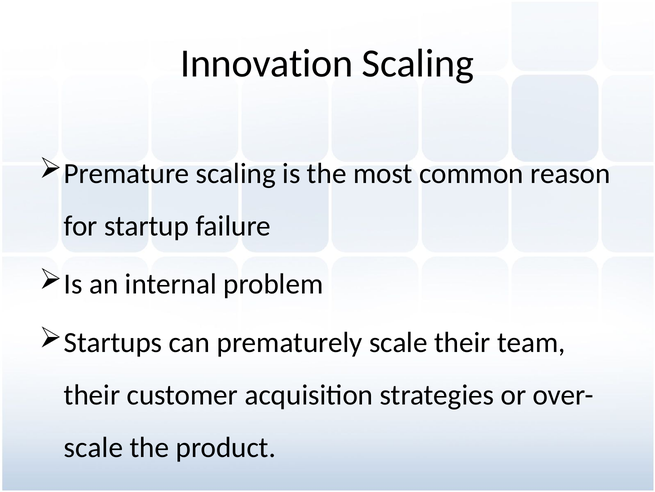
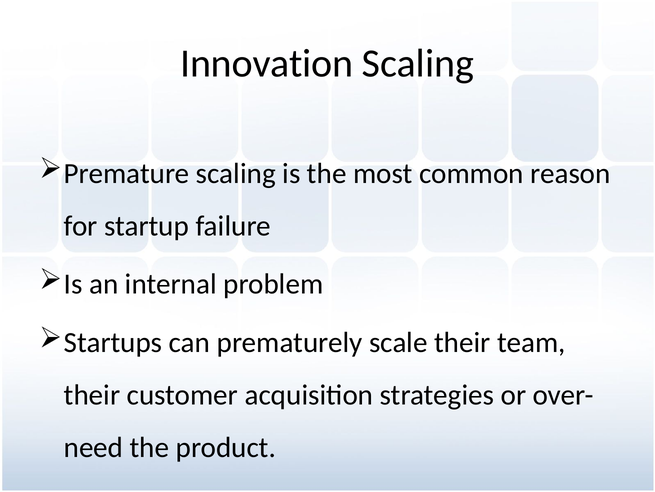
scale at (93, 447): scale -> need
